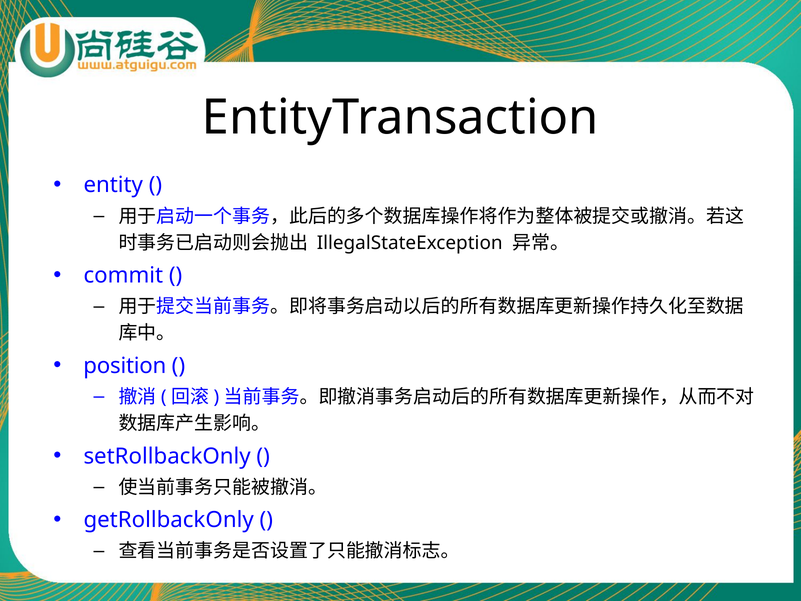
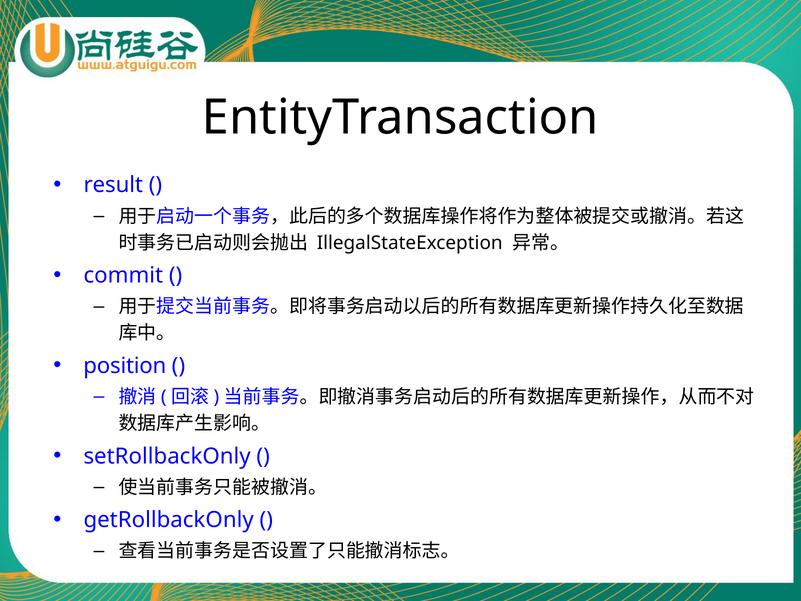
entity: entity -> result
